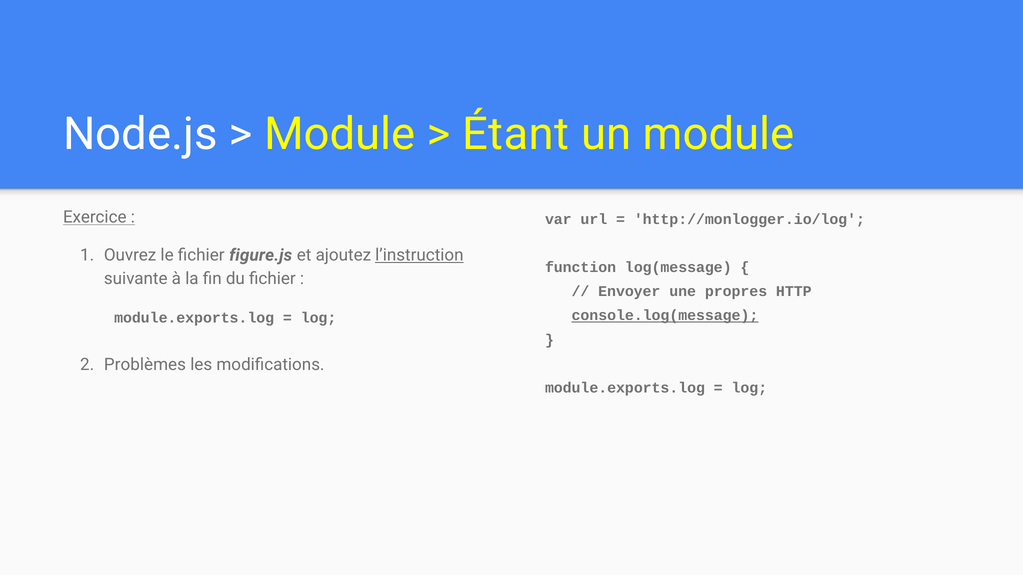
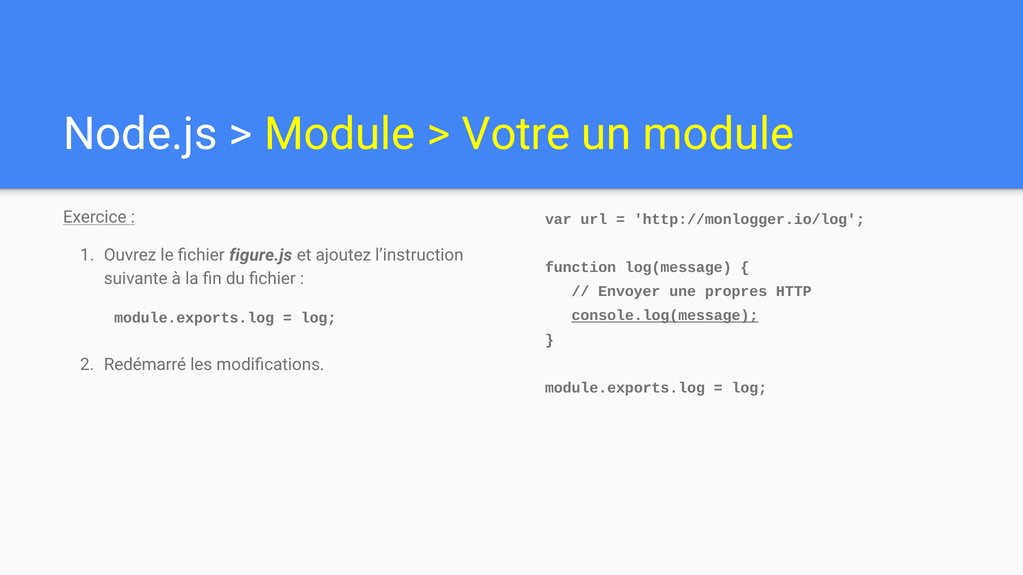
Étant: Étant -> Votre
l’instruction underline: present -> none
Problèmes: Problèmes -> Redémarré
